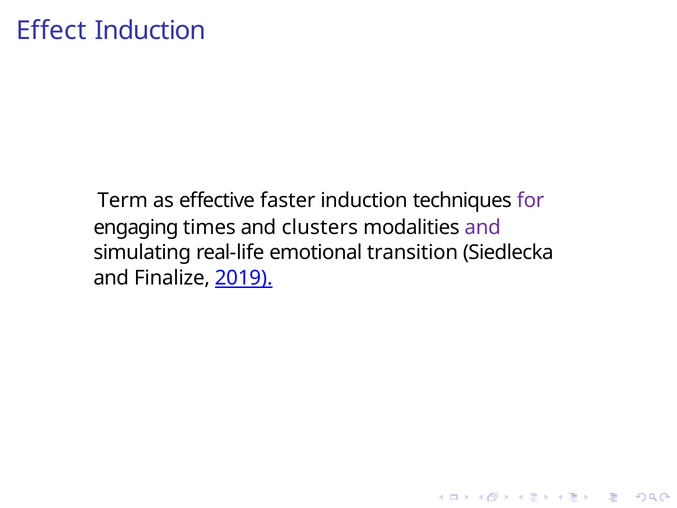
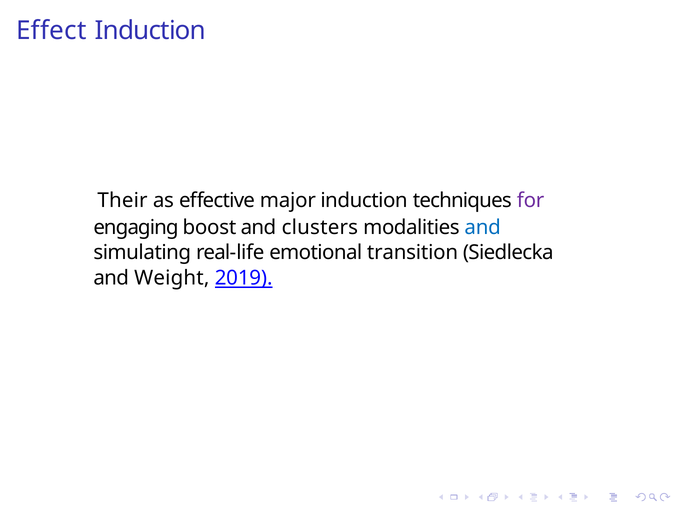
Term: Term -> Their
faster: faster -> major
times: times -> boost
and at (483, 228) colour: purple -> blue
Finalize: Finalize -> Weight
